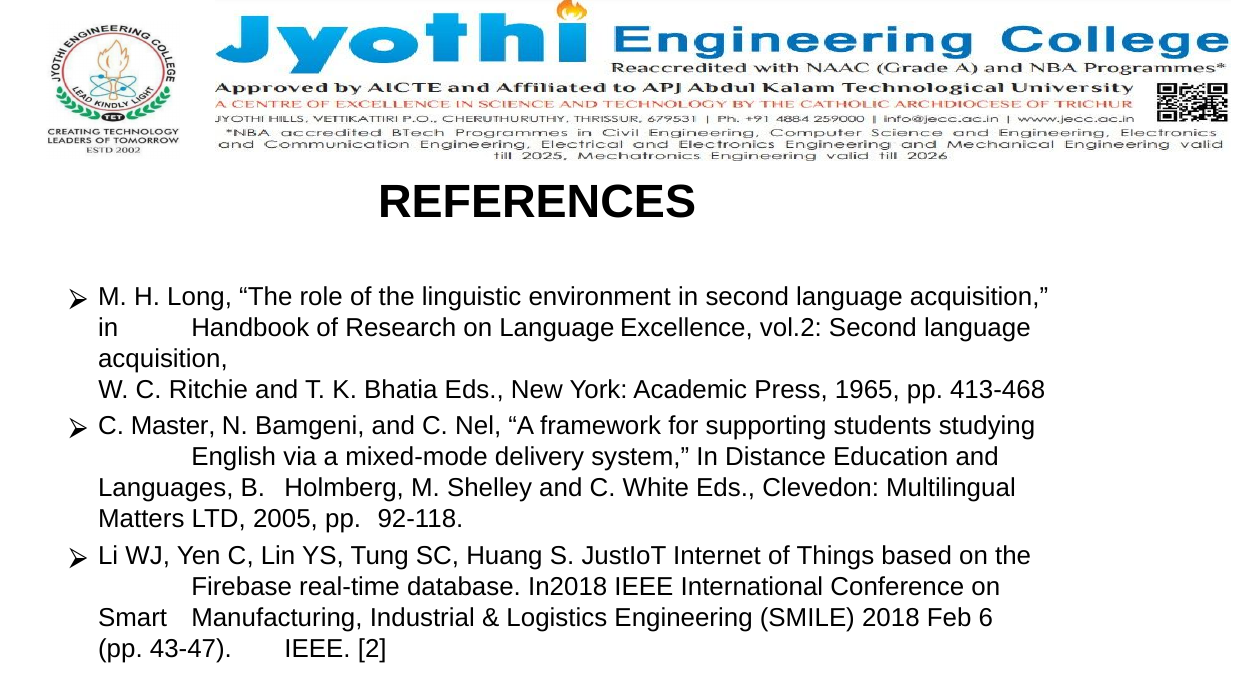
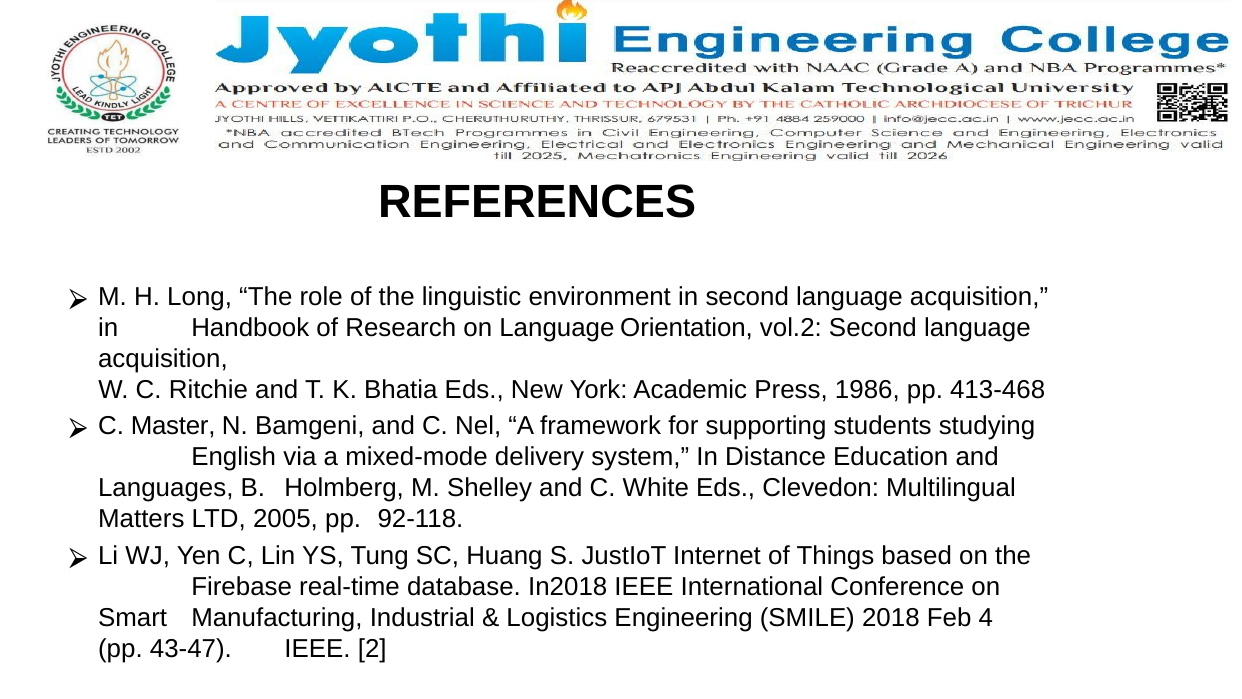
Excellence: Excellence -> Orientation
1965: 1965 -> 1986
6: 6 -> 4
